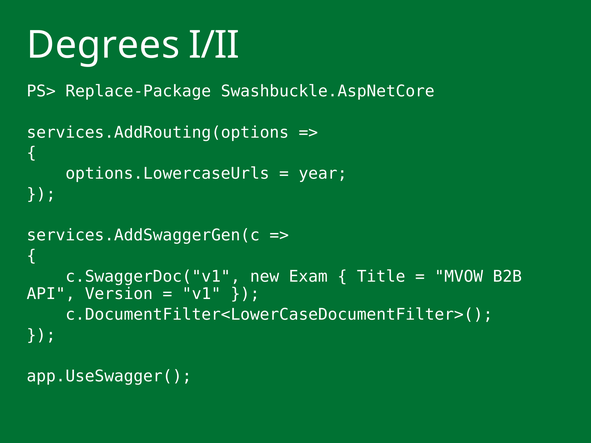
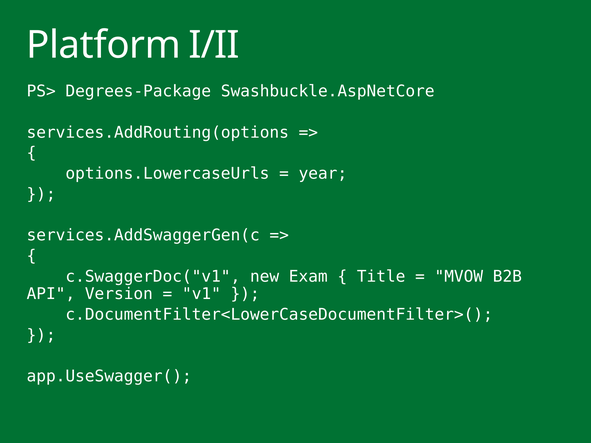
Degrees: Degrees -> Platform
Replace-Package: Replace-Package -> Degrees-Package
